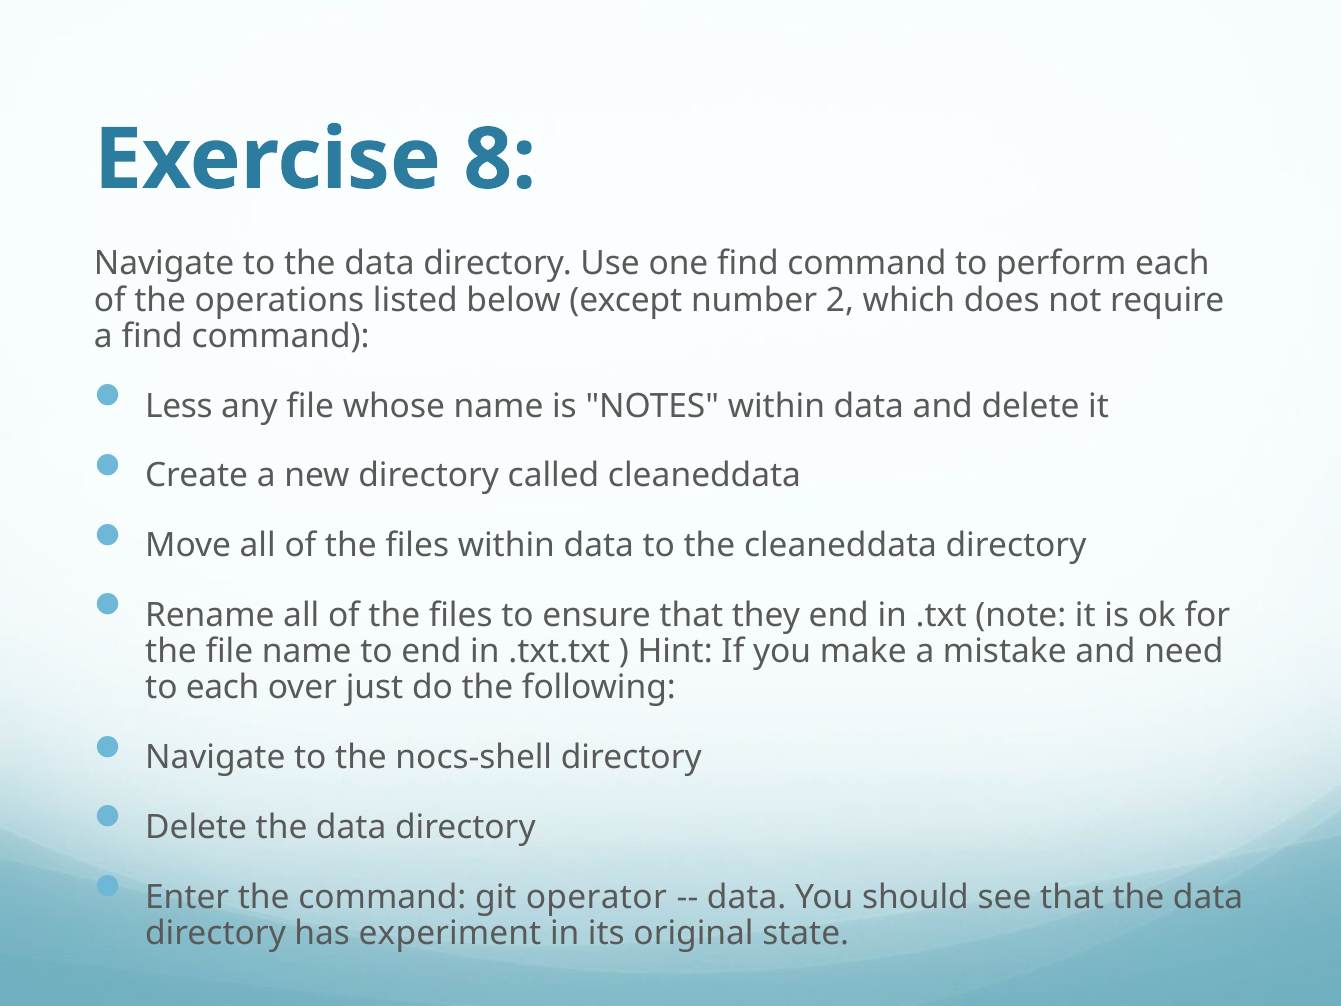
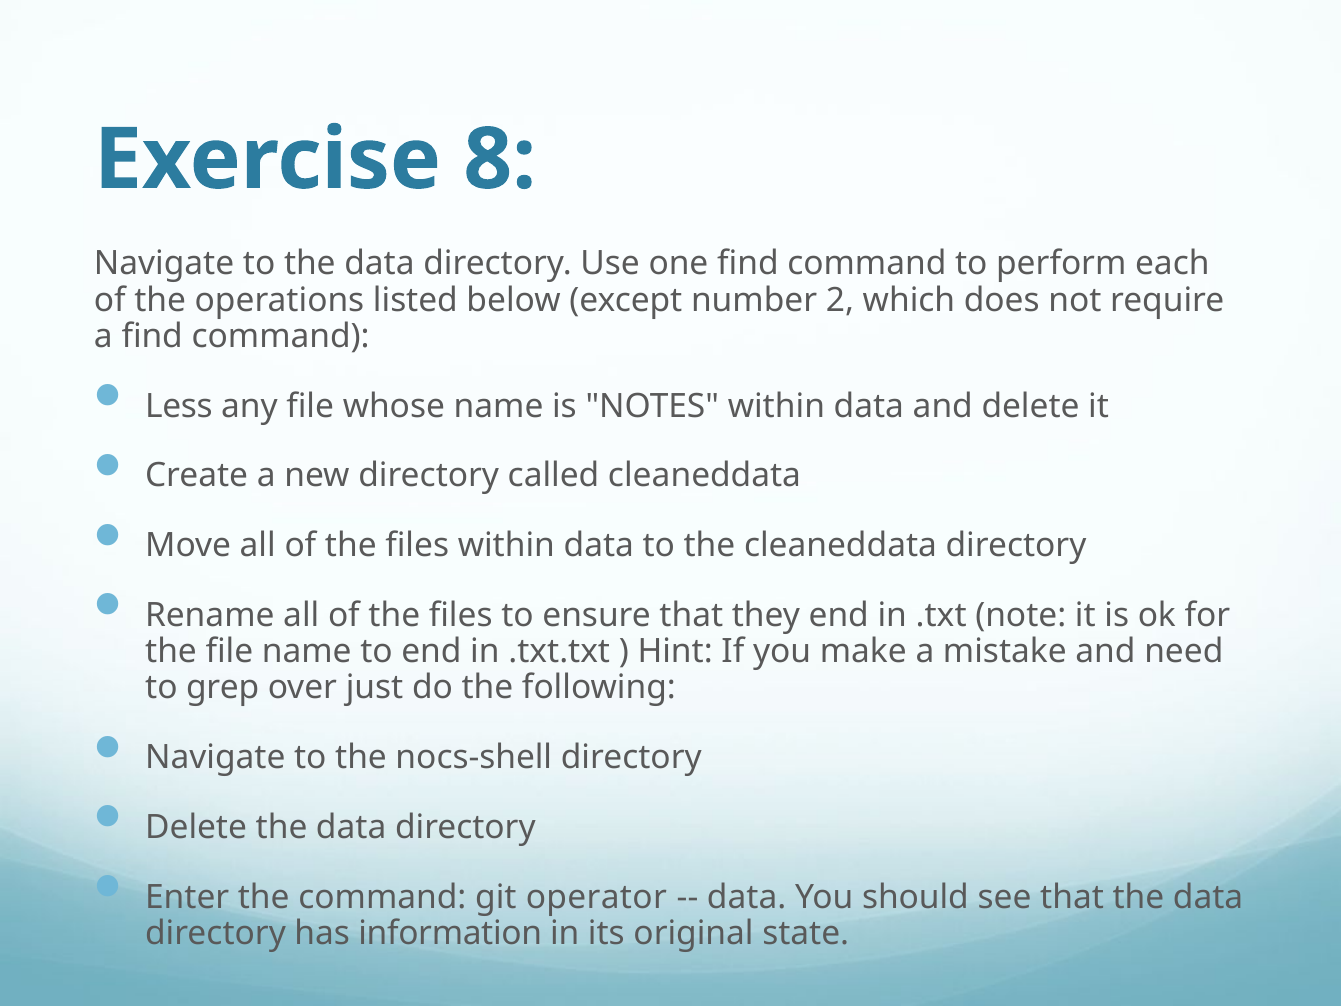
to each: each -> grep
experiment: experiment -> information
